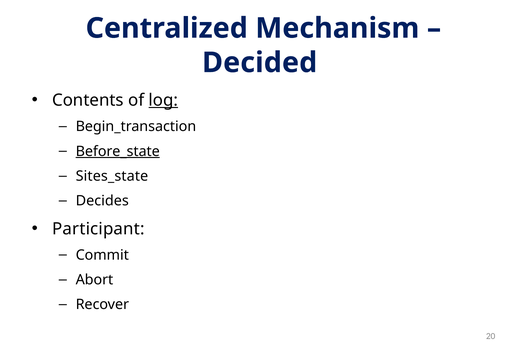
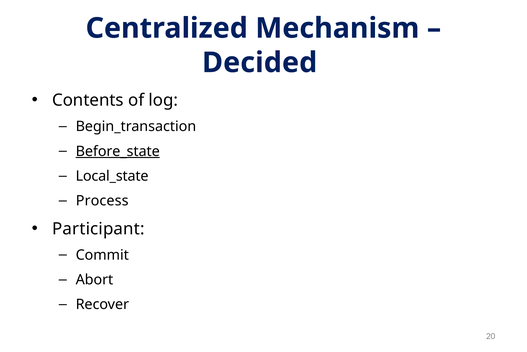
log underline: present -> none
Sites_state: Sites_state -> Local_state
Decides: Decides -> Process
